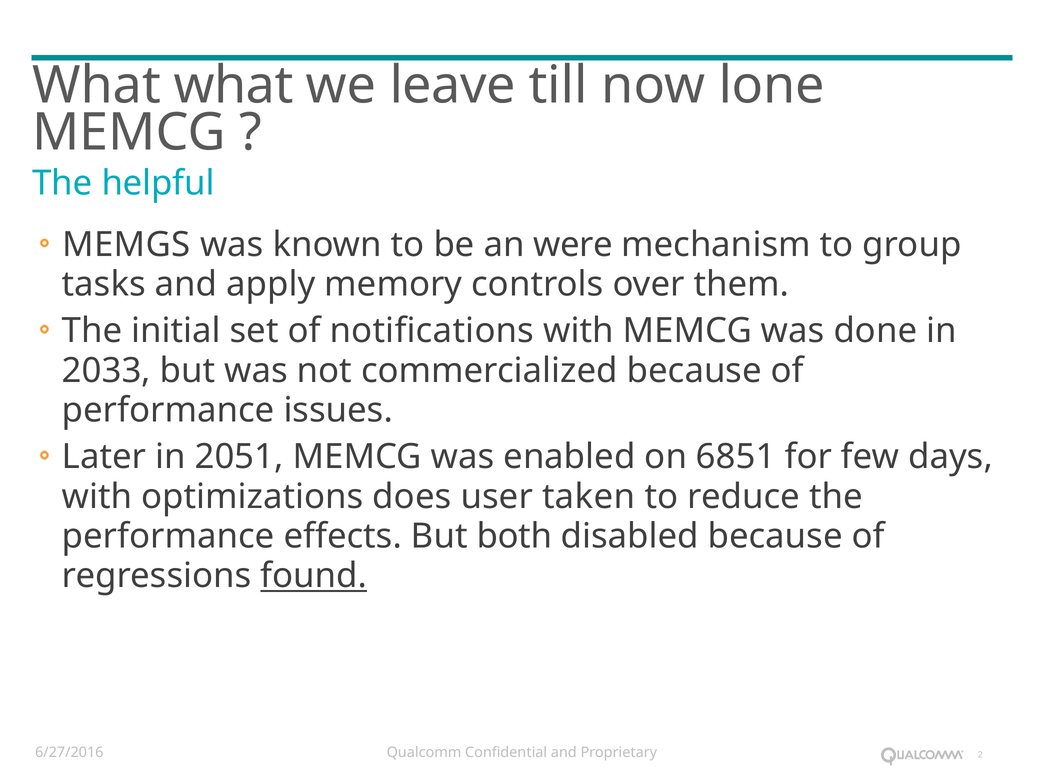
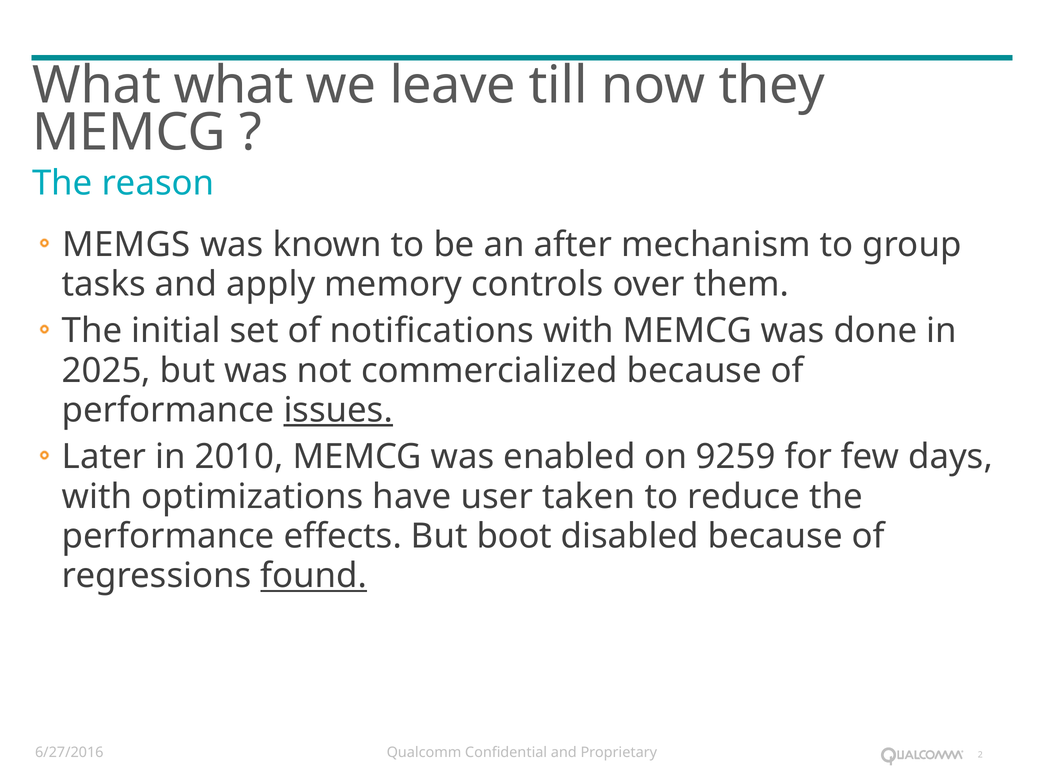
lone: lone -> they
helpful: helpful -> reason
were: were -> after
2033: 2033 -> 2025
issues underline: none -> present
2051: 2051 -> 2010
6851: 6851 -> 9259
does: does -> have
both: both -> boot
